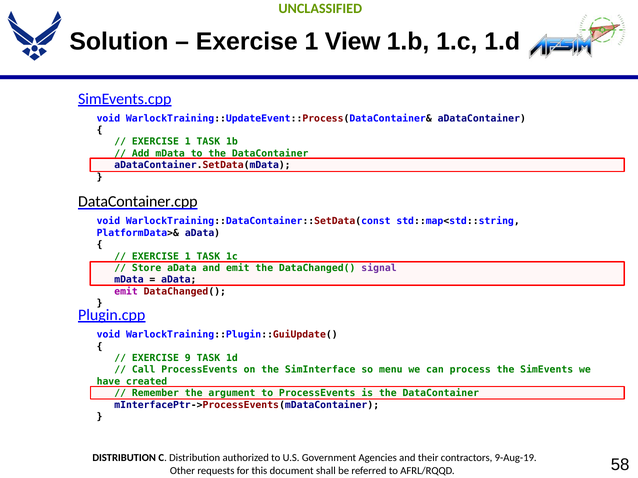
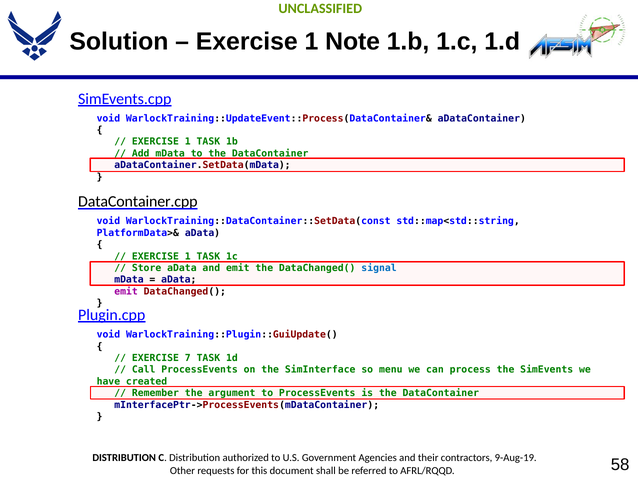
View: View -> Note
signal colour: purple -> blue
9: 9 -> 7
